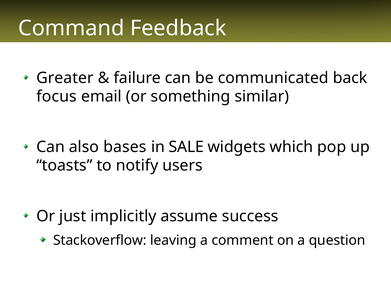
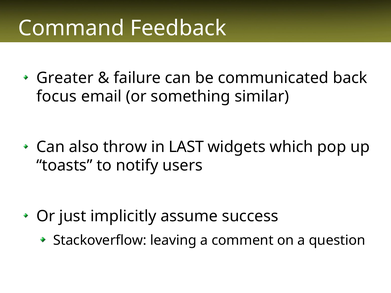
bases: bases -> throw
SALE: SALE -> LAST
